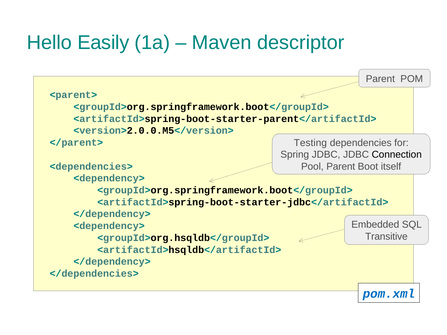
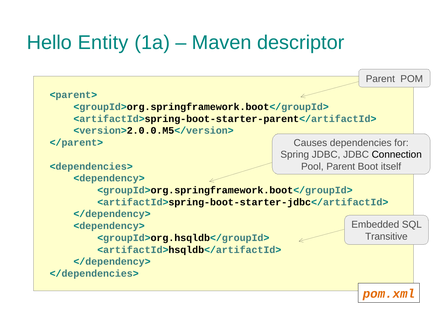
Easily: Easily -> Entity
Testing: Testing -> Causes
pom.xml colour: blue -> orange
